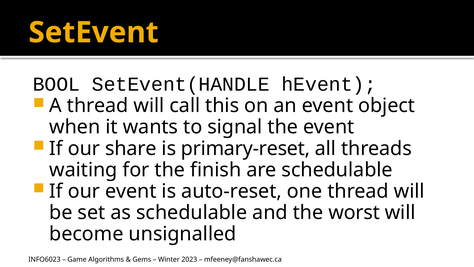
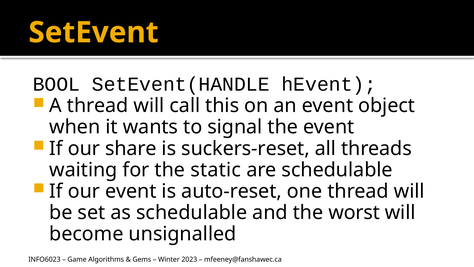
primary-reset: primary-reset -> suckers-reset
finish: finish -> static
